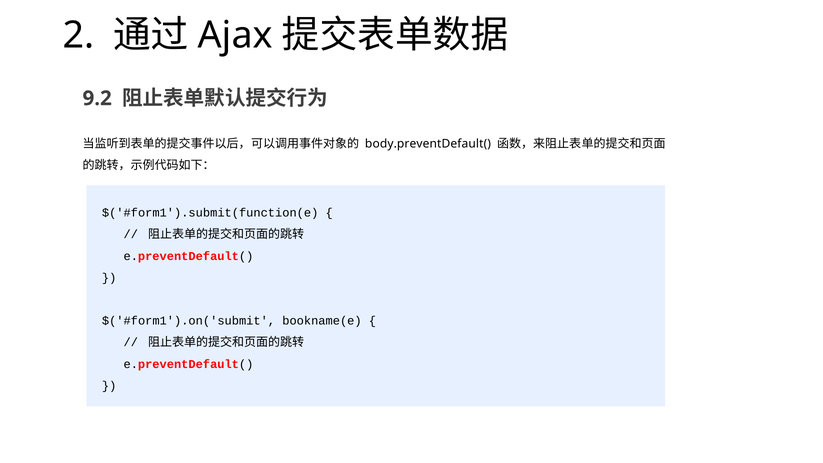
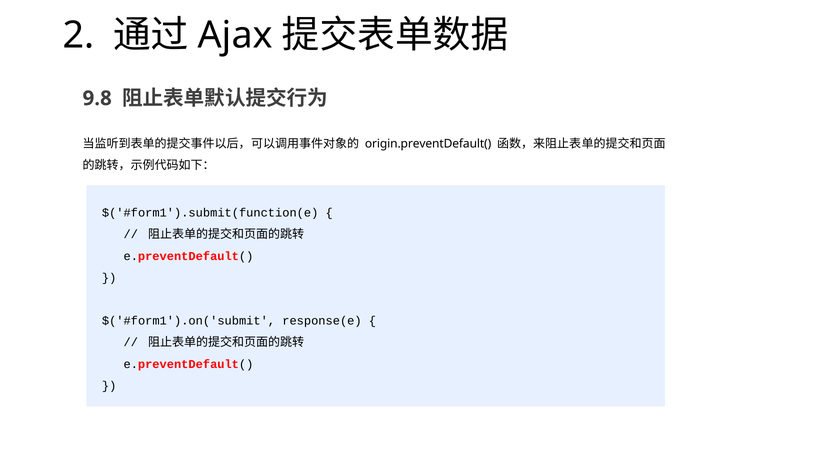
9.2: 9.2 -> 9.8
body.preventDefault(: body.preventDefault( -> origin.preventDefault(
bookname(e: bookname(e -> response(e
